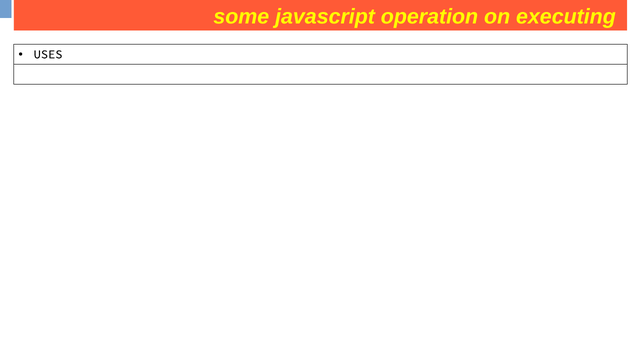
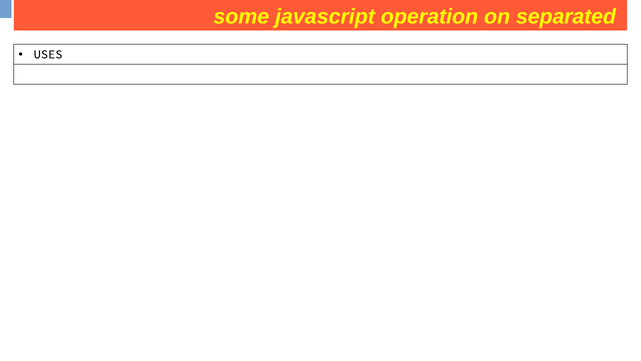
executing: executing -> separated
